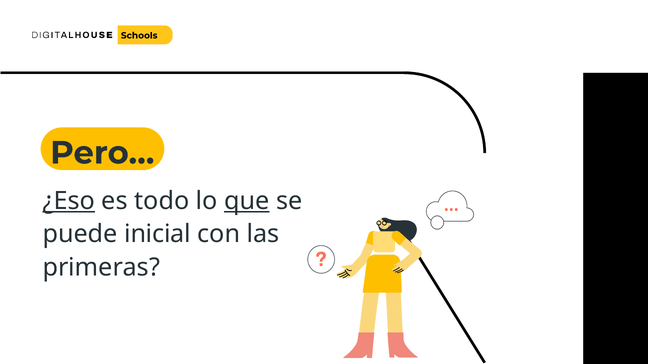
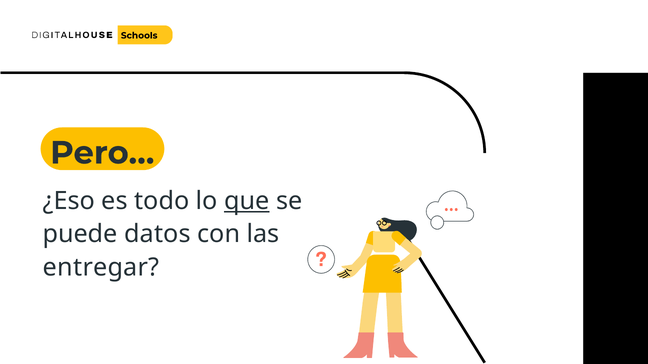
¿Eso underline: present -> none
inicial: inicial -> datos
primeras: primeras -> entregar
